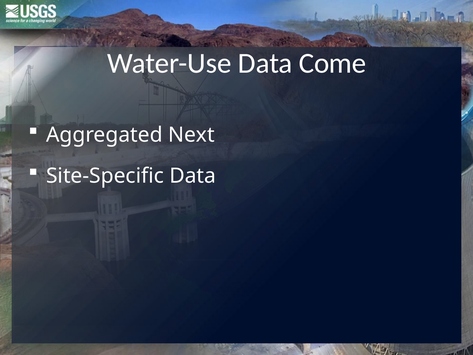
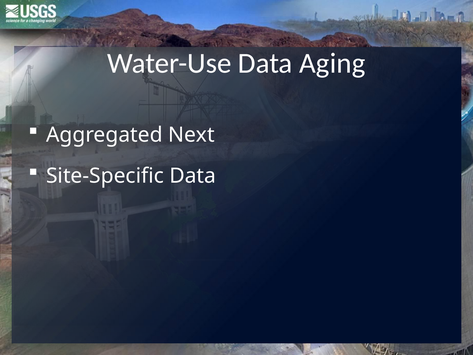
Come: Come -> Aging
